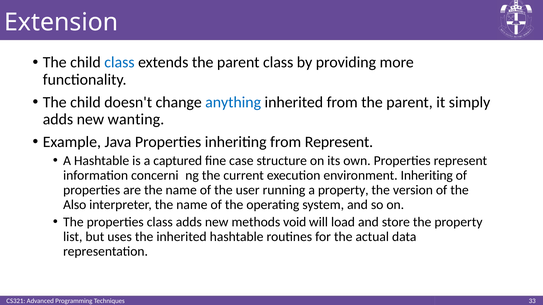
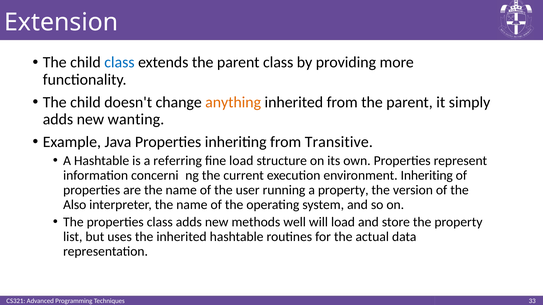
anything colour: blue -> orange
from Represent: Represent -> Transitive
captured: captured -> referring
fine case: case -> load
void: void -> well
